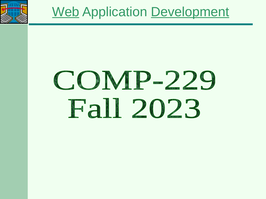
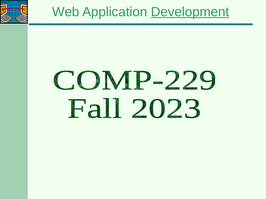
Web underline: present -> none
